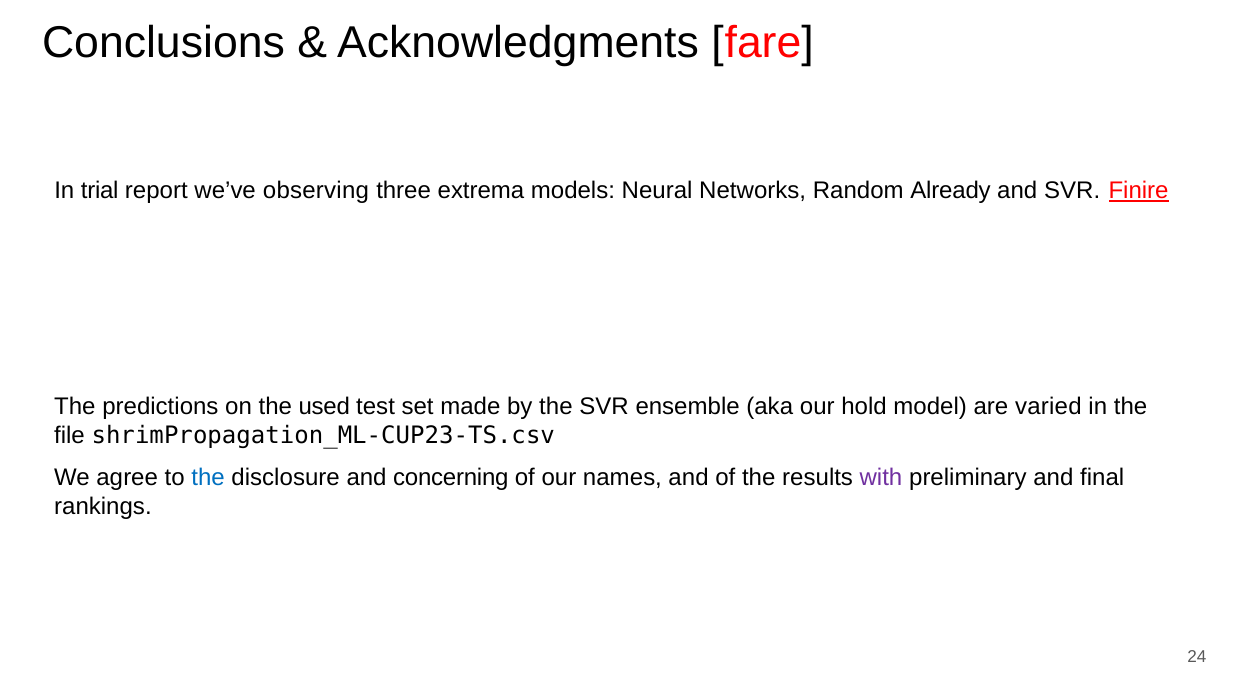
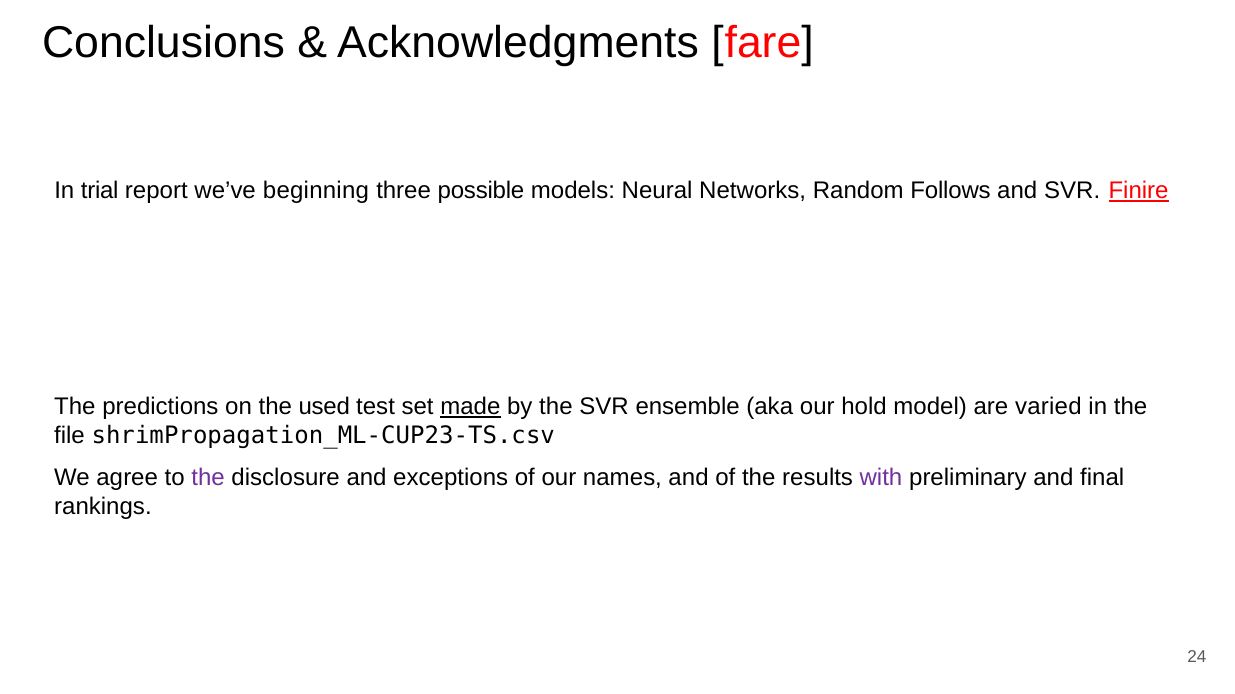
observing: observing -> beginning
extrema: extrema -> possible
Already: Already -> Follows
made underline: none -> present
the at (208, 478) colour: blue -> purple
concerning: concerning -> exceptions
